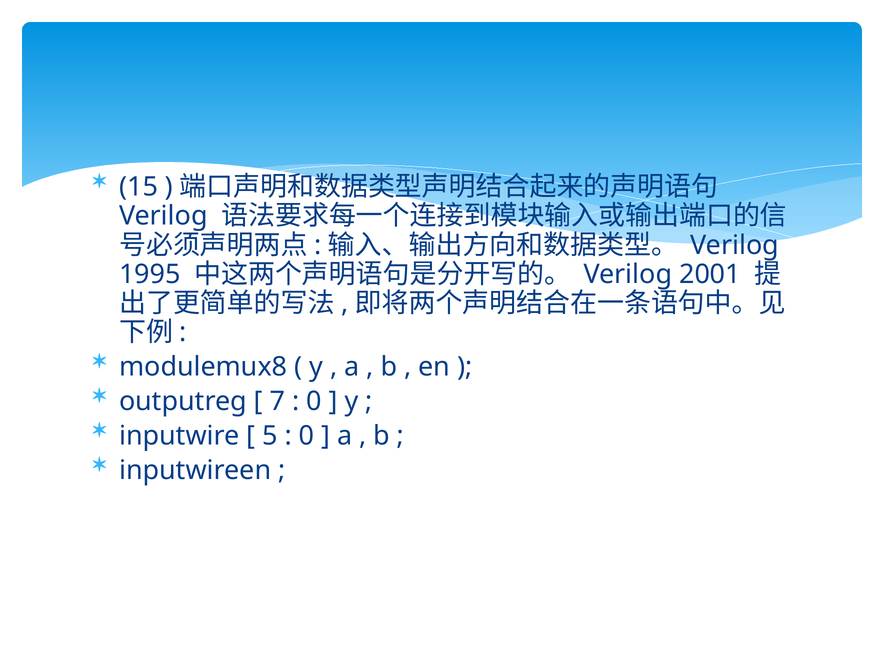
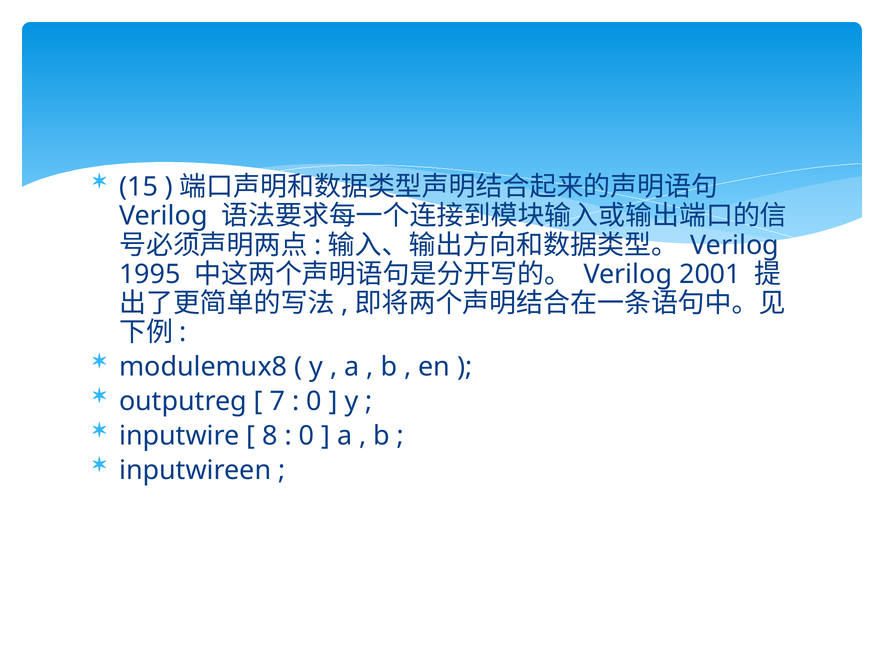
5: 5 -> 8
